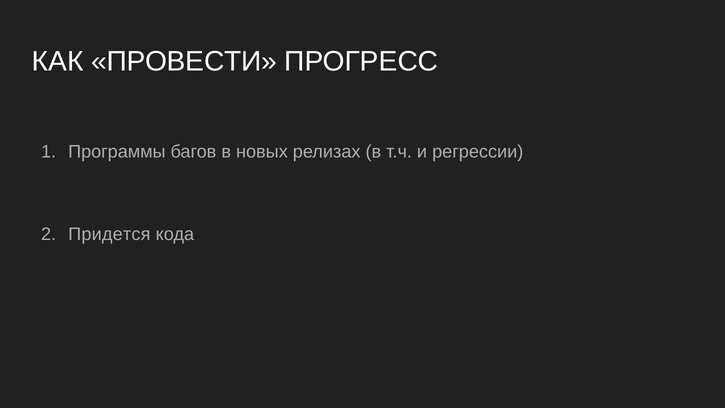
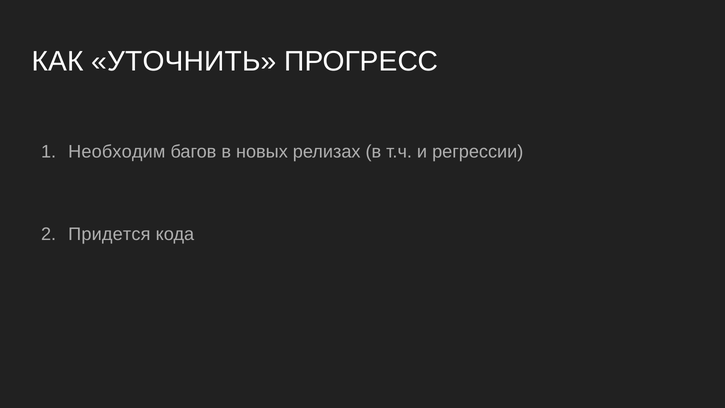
ПРОВЕСТИ: ПРОВЕСТИ -> УТОЧНИТЬ
Программы: Программы -> Необходим
